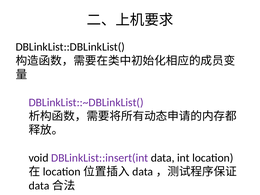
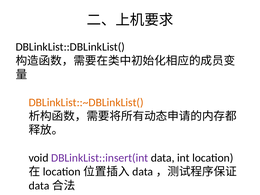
DBLinkList::~DBLinkList( colour: purple -> orange
